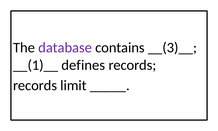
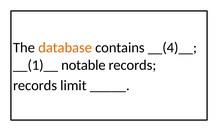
database colour: purple -> orange
__(3)__: __(3)__ -> __(4)__
defines: defines -> notable
